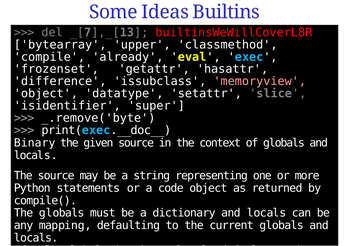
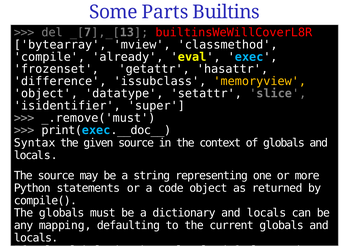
Ideas: Ideas -> Parts
upper: upper -> mview
memoryview colour: pink -> yellow
_.remove('byte: _.remove('byte -> _.remove('must
Binary: Binary -> Syntax
